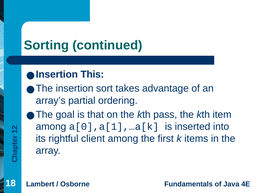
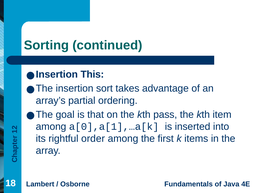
client: client -> order
